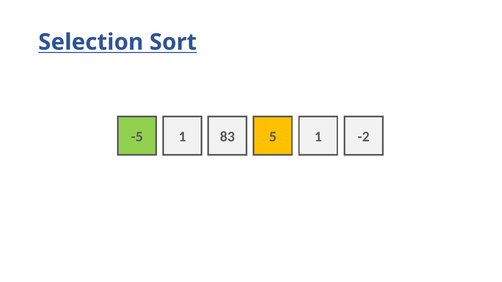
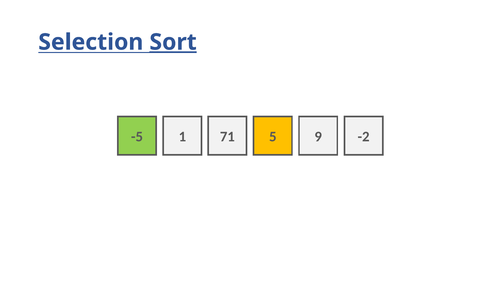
Sort underline: none -> present
83: 83 -> 71
5 1: 1 -> 9
